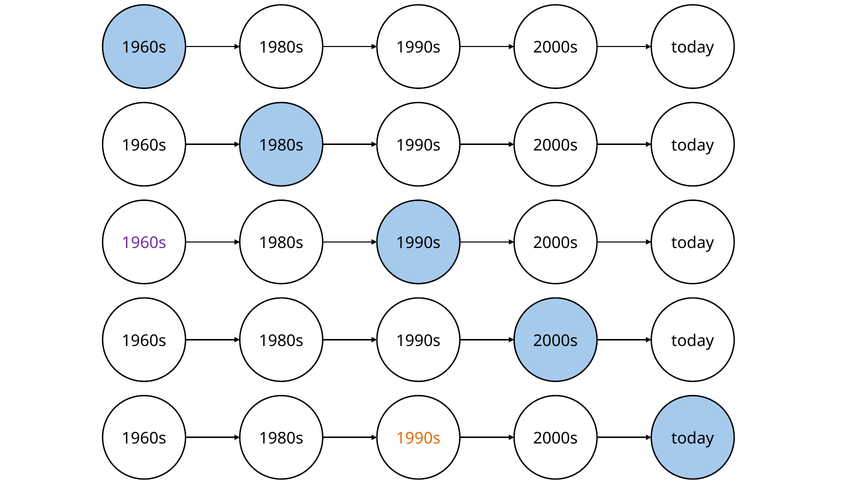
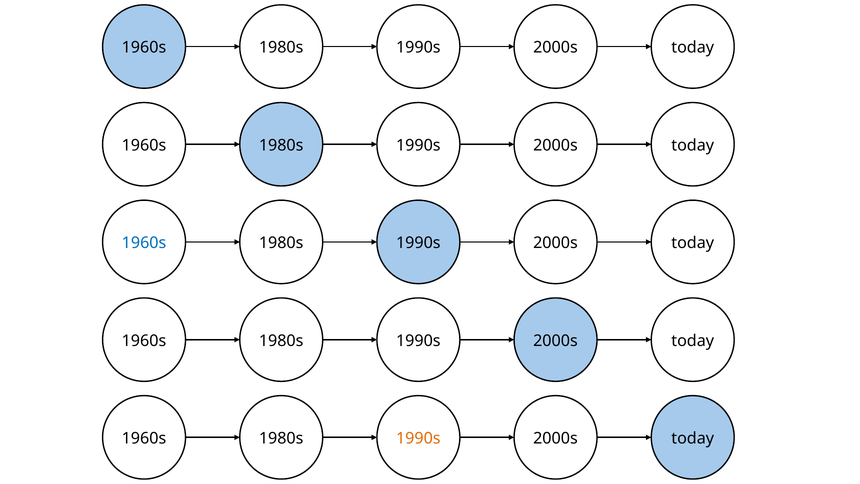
1960s at (144, 243) colour: purple -> blue
